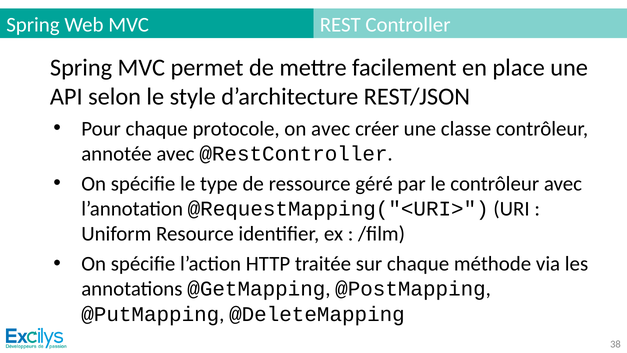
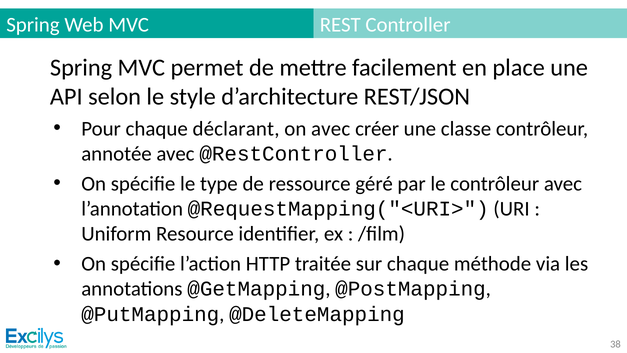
protocole: protocole -> déclarant
